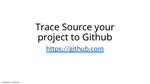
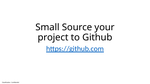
Trace: Trace -> Small
